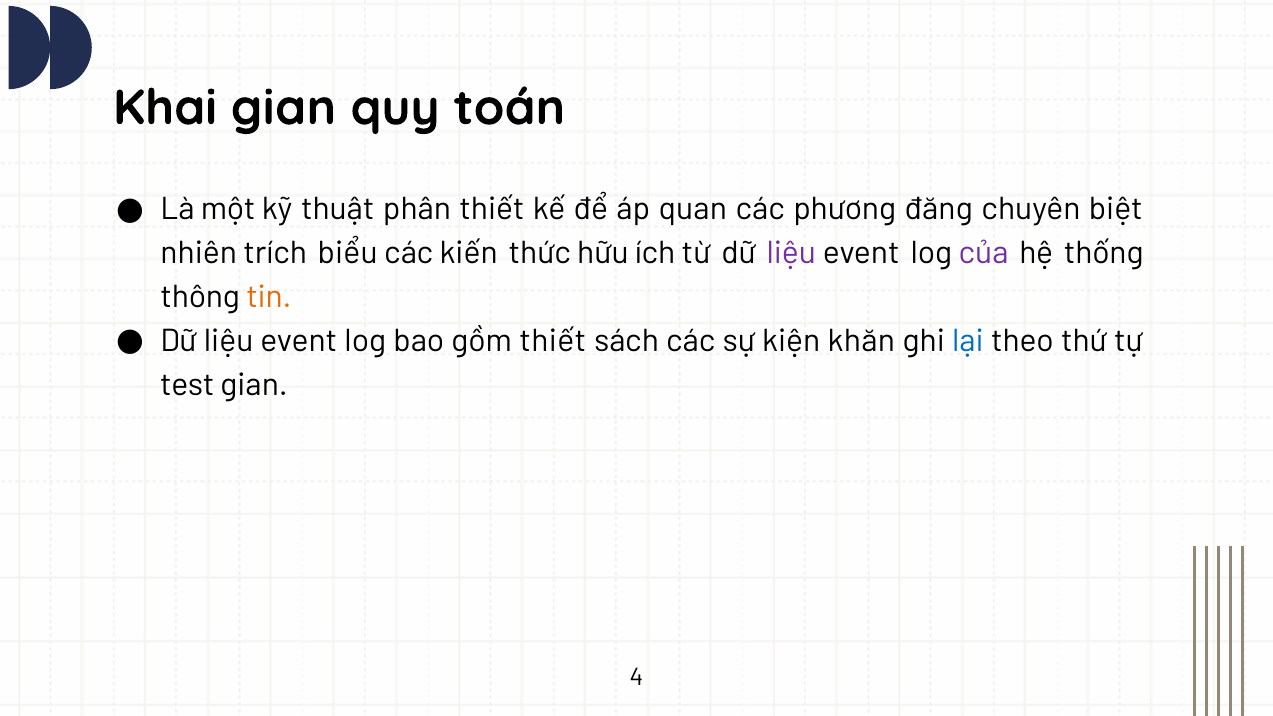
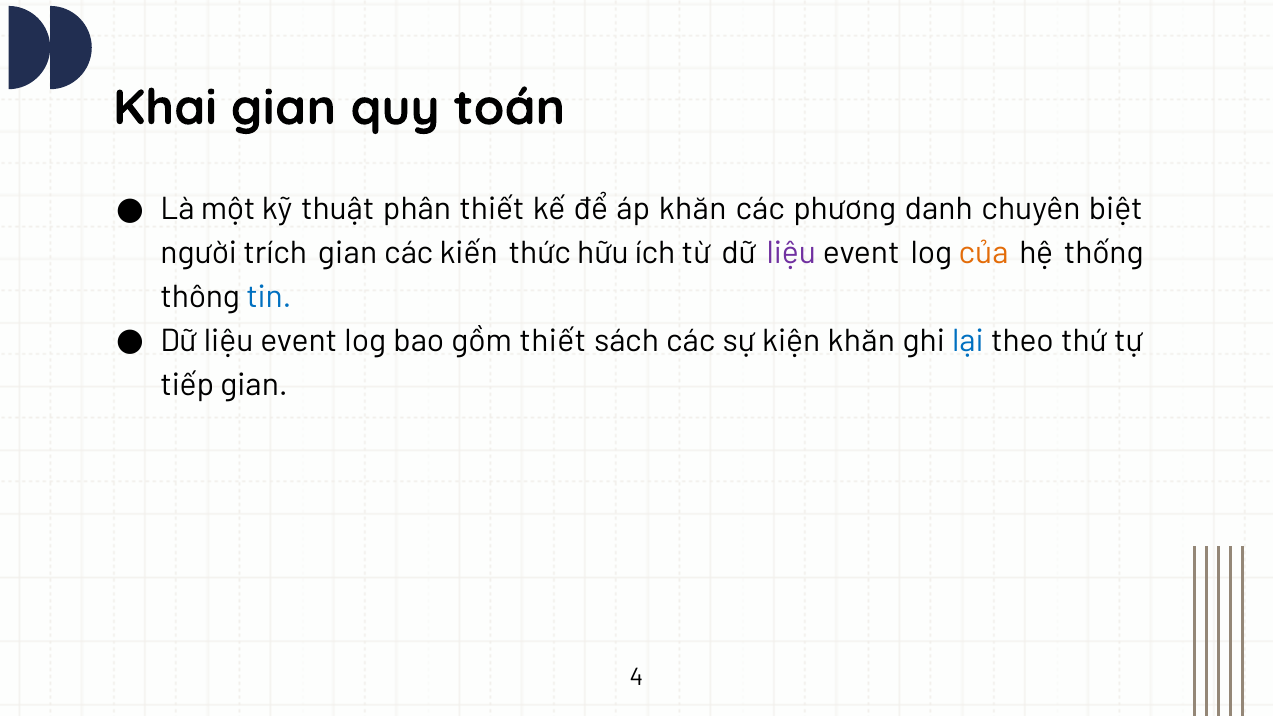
áp quan: quan -> khăn
đăng: đăng -> danh
nhiên: nhiên -> người
trích biểu: biểu -> gian
của colour: purple -> orange
tin colour: orange -> blue
test: test -> tiếp
